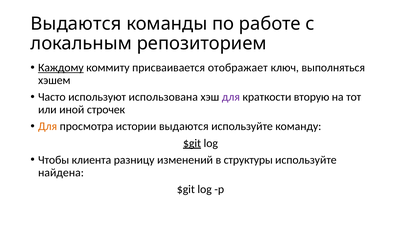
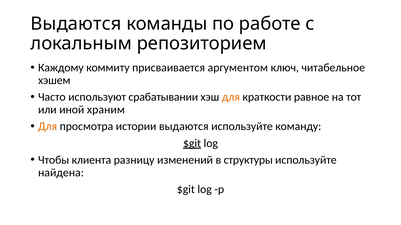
Каждому underline: present -> none
отображает: отображает -> аргументом
выполняться: выполняться -> читабельное
использована: использована -> срабатывании
для at (231, 97) colour: purple -> orange
вторую: вторую -> равное
строчек: строчек -> храним
